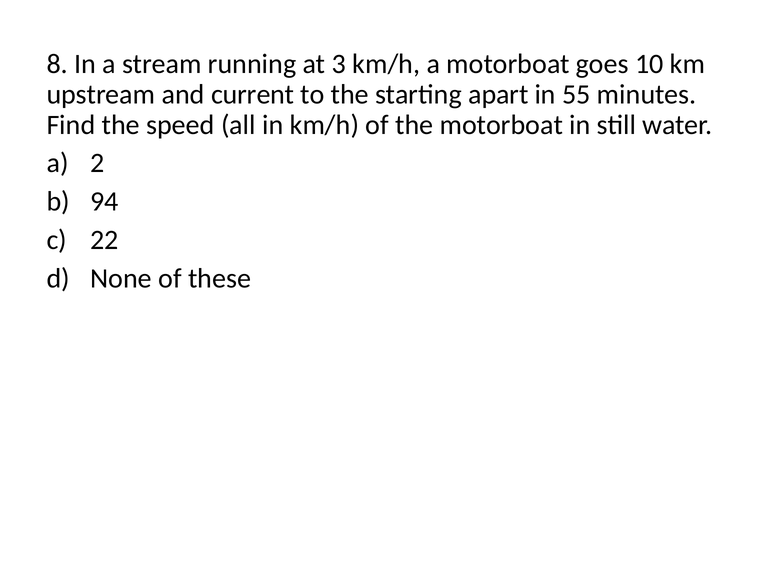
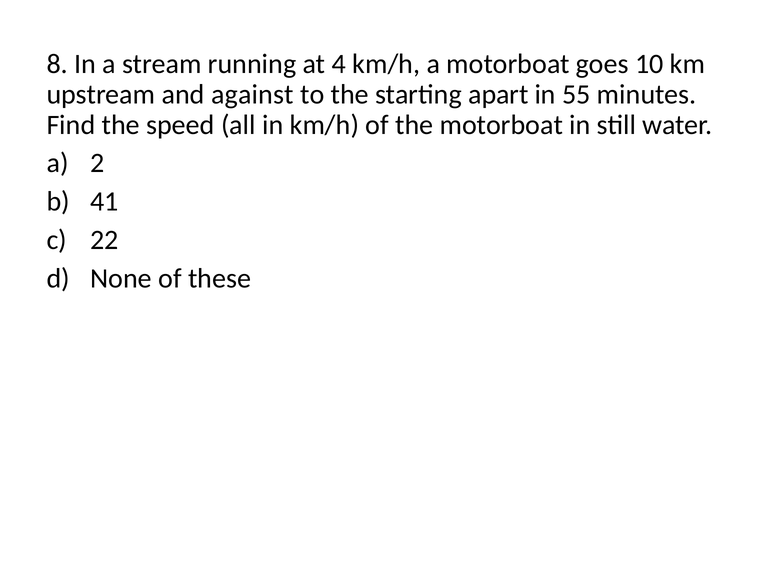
3: 3 -> 4
current: current -> against
94: 94 -> 41
